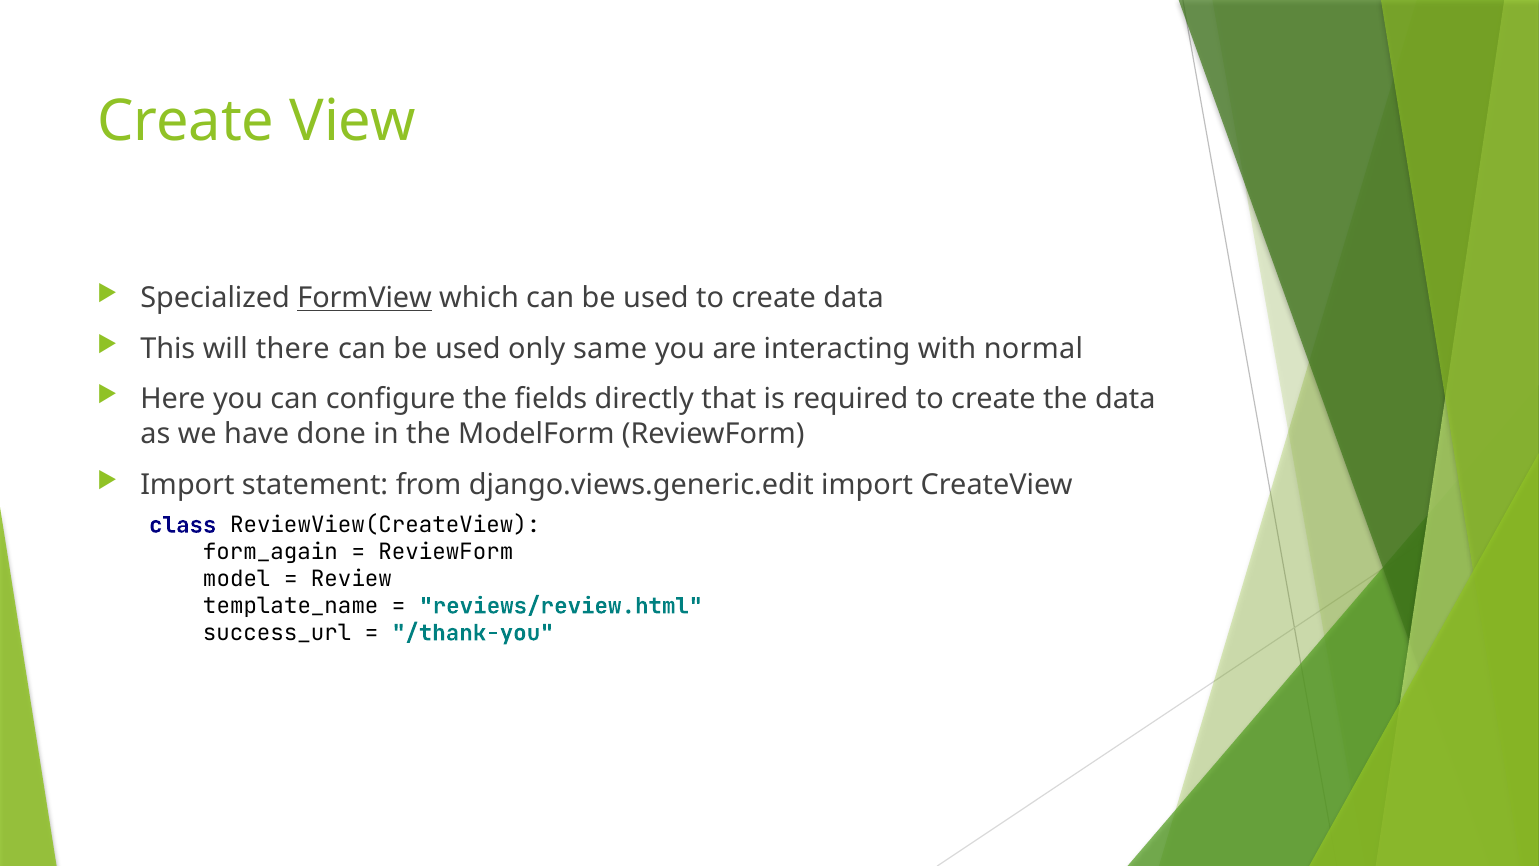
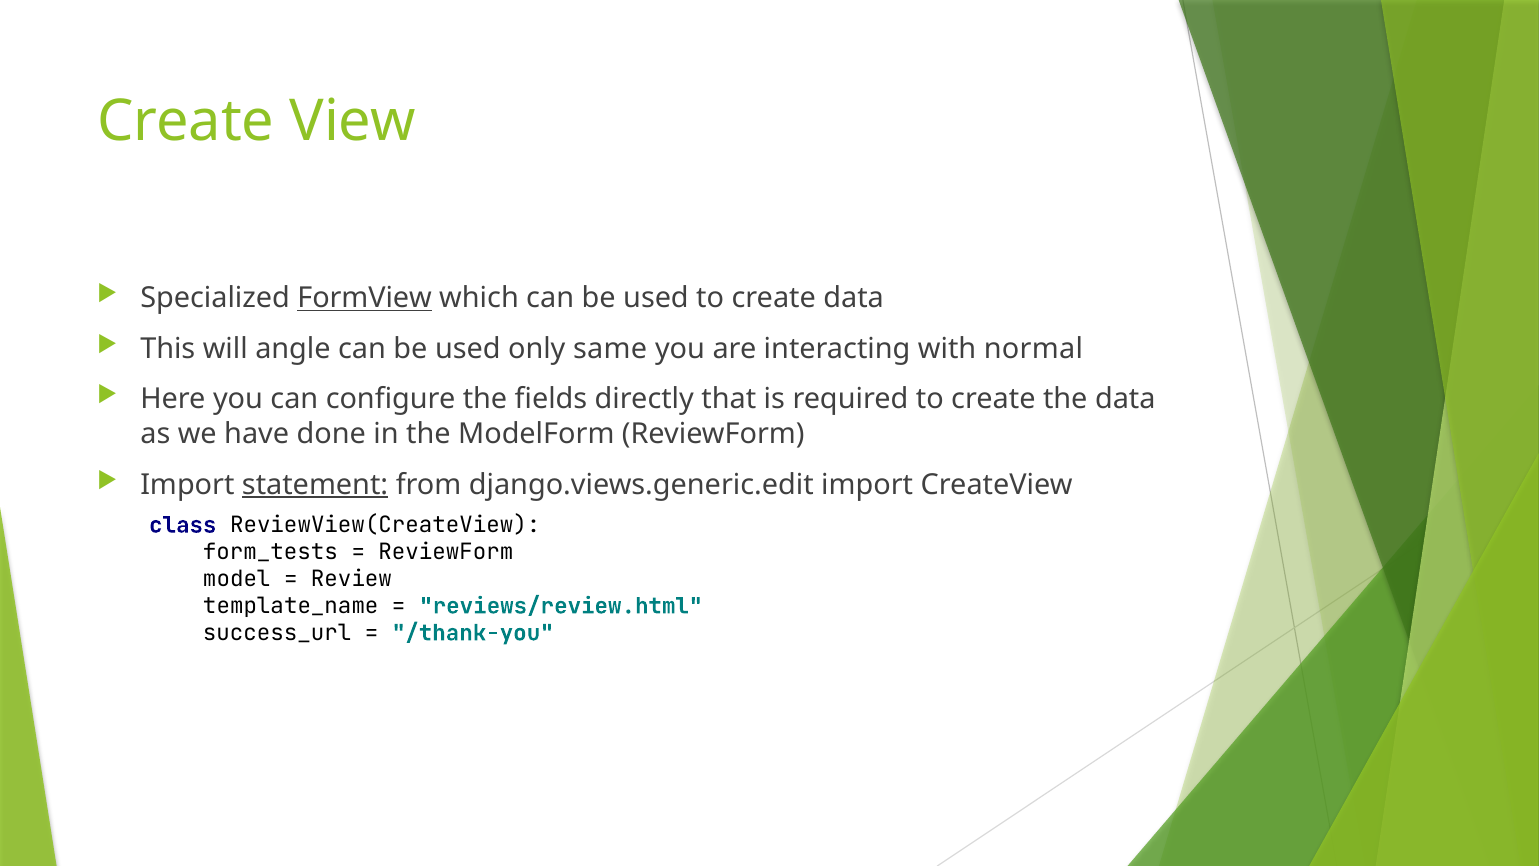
there: there -> angle
statement underline: none -> present
form_again: form_again -> form_tests
